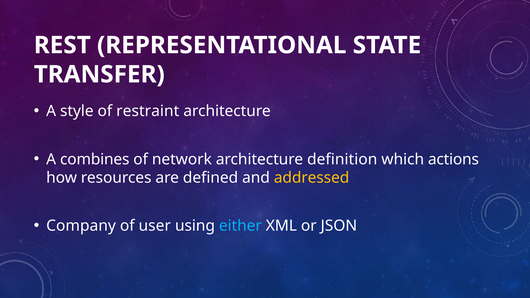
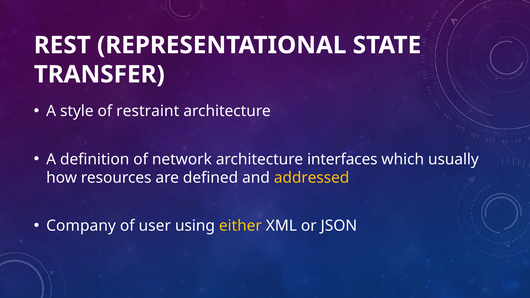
combines: combines -> definition
definition: definition -> interfaces
actions: actions -> usually
either colour: light blue -> yellow
